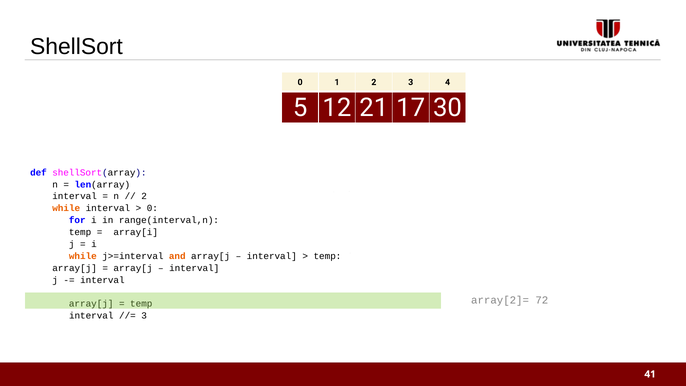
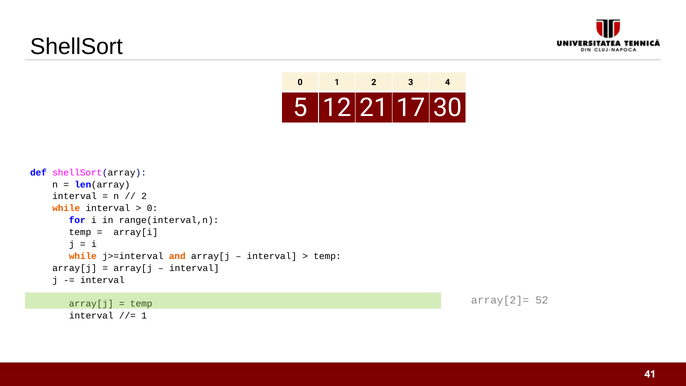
72: 72 -> 52
3 at (144, 316): 3 -> 1
